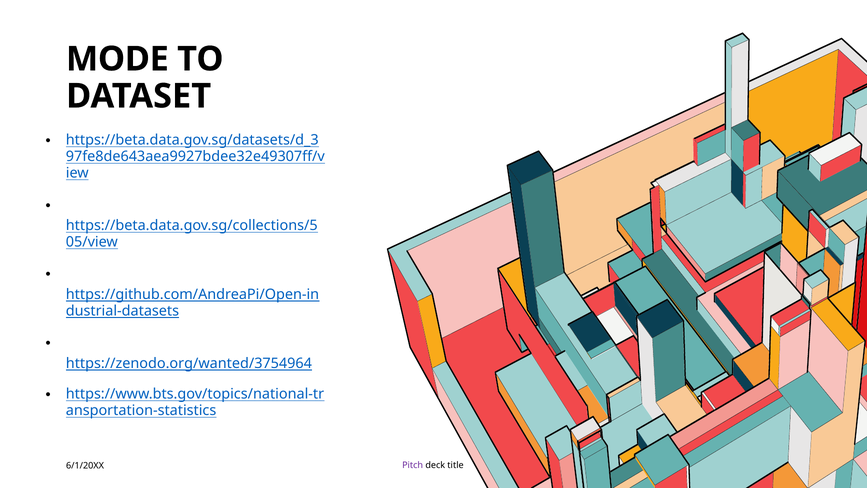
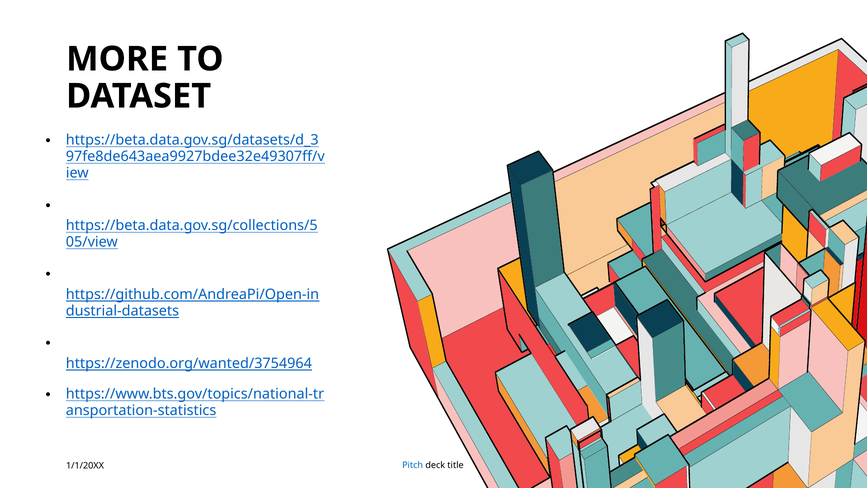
MODE: MODE -> MORE
Pitch colour: purple -> blue
6/1/20XX: 6/1/20XX -> 1/1/20XX
